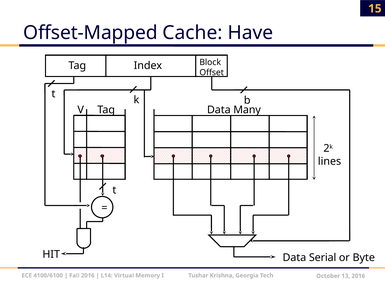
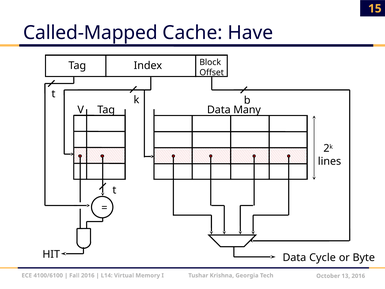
Offset-Mapped: Offset-Mapped -> Called-Mapped
Serial: Serial -> Cycle
